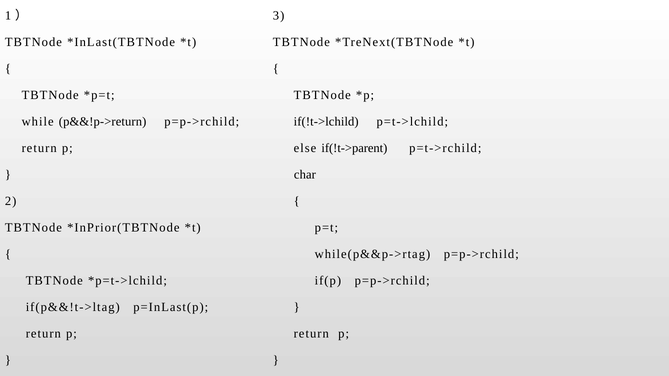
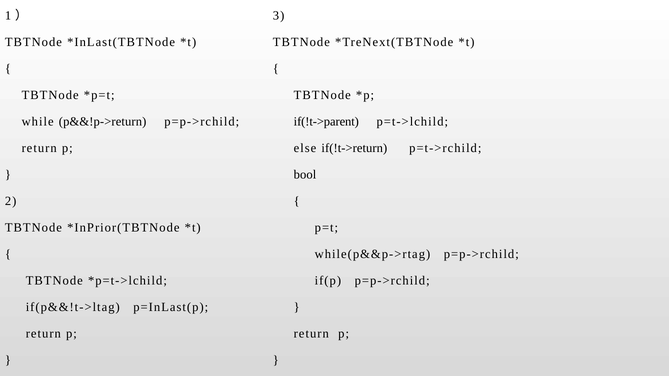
if(!t->lchild: if(!t->lchild -> if(!t->parent
if(!t->parent: if(!t->parent -> if(!t->return
char: char -> bool
